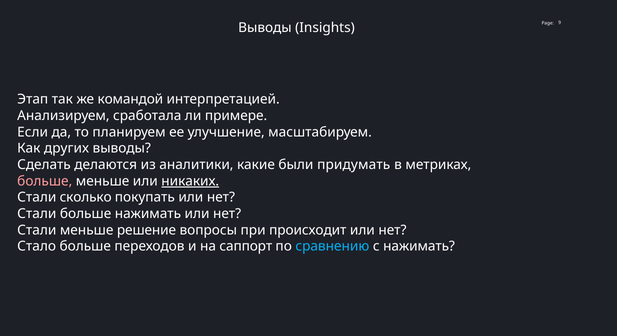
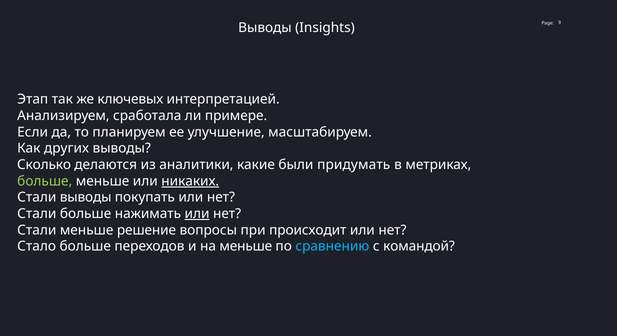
командой: командой -> ключевых
Сделать: Сделать -> Сколько
больше at (45, 181) colour: pink -> light green
Стали сколько: сколько -> выводы
или at (197, 214) underline: none -> present
на саппорт: саппорт -> меньше
с нажимать: нажимать -> командой
